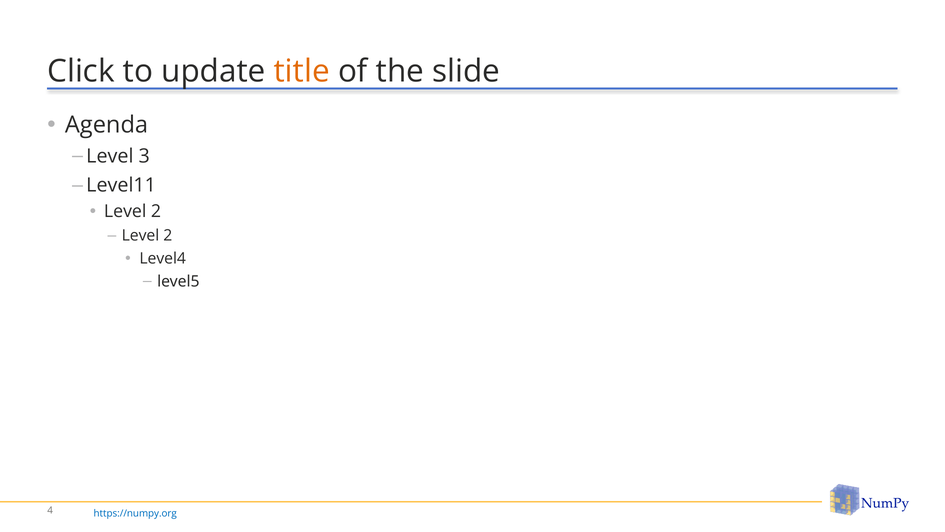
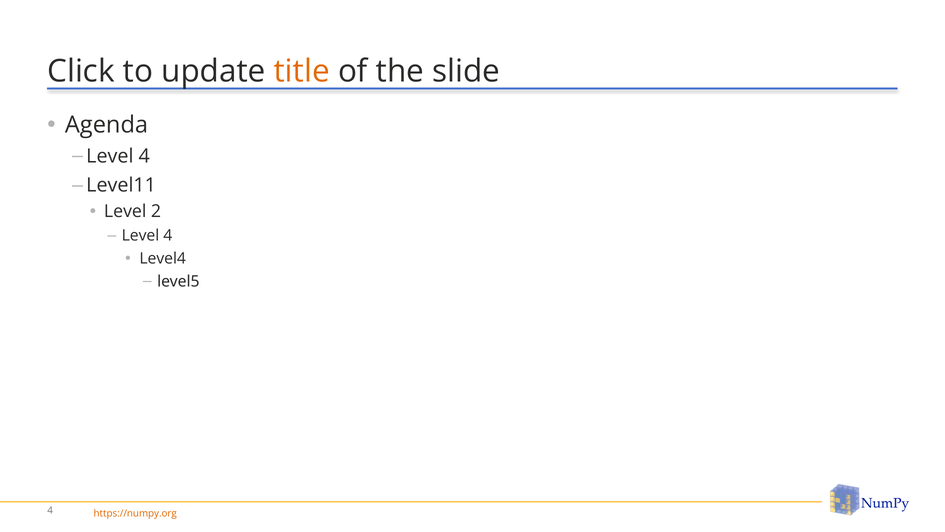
3 at (144, 156): 3 -> 4
2 at (168, 235): 2 -> 4
https://numpy.org colour: blue -> orange
